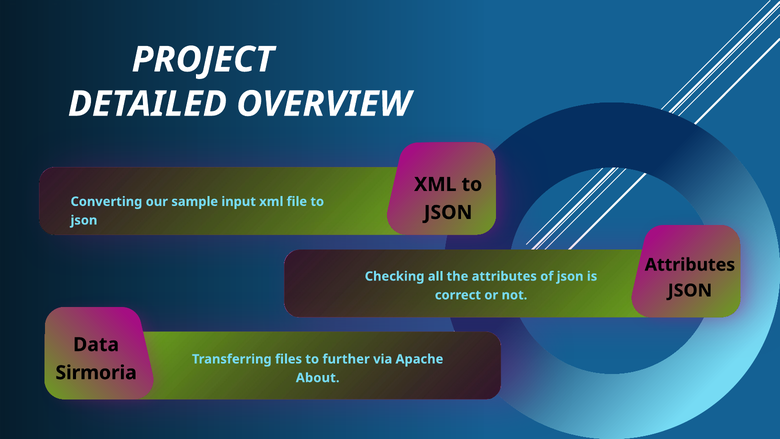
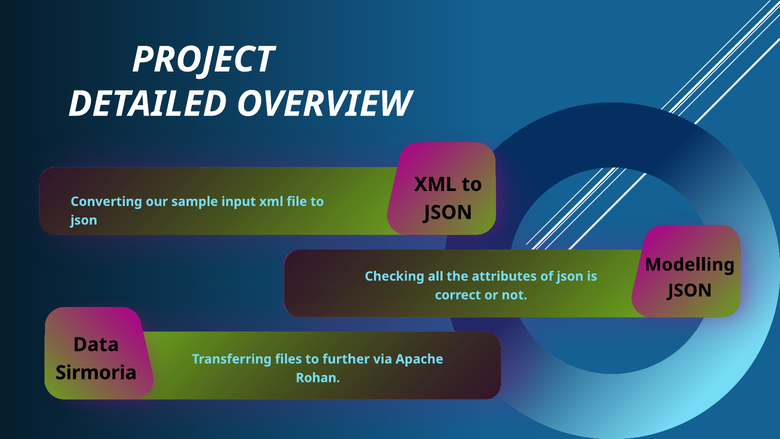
Attributes at (690, 265): Attributes -> Modelling
About: About -> Rohan
